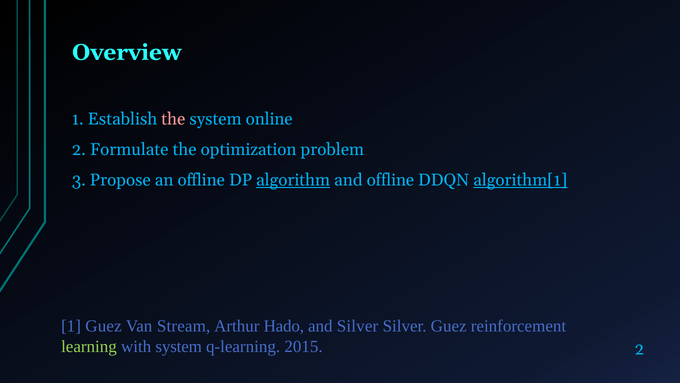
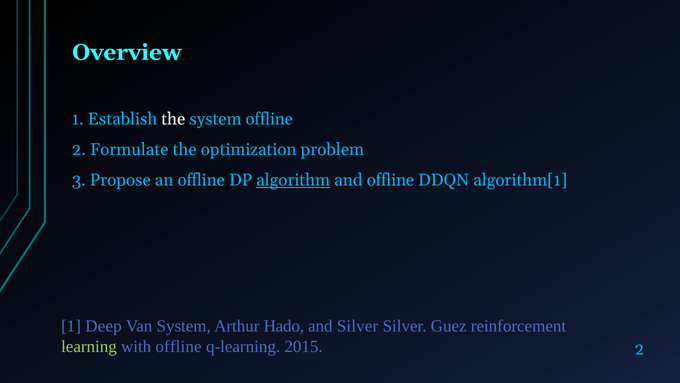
the at (173, 119) colour: pink -> white
system online: online -> offline
algorithm[1 underline: present -> none
1 Guez: Guez -> Deep
Van Stream: Stream -> System
with system: system -> offline
